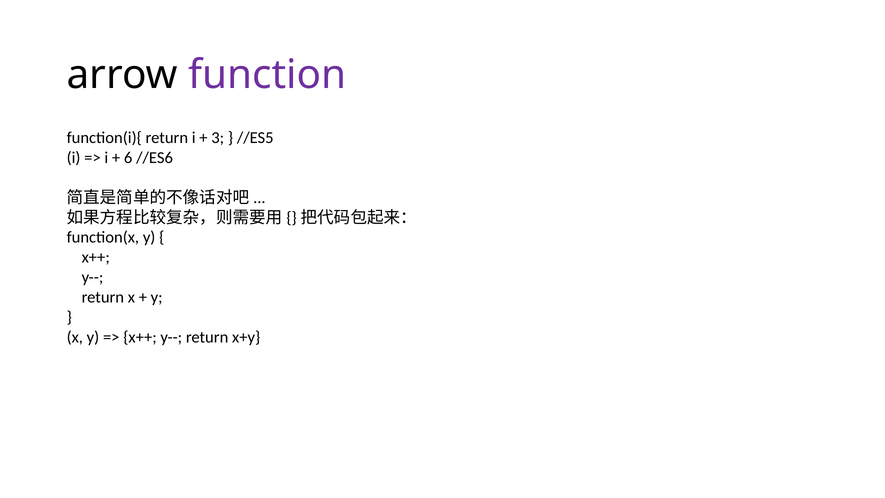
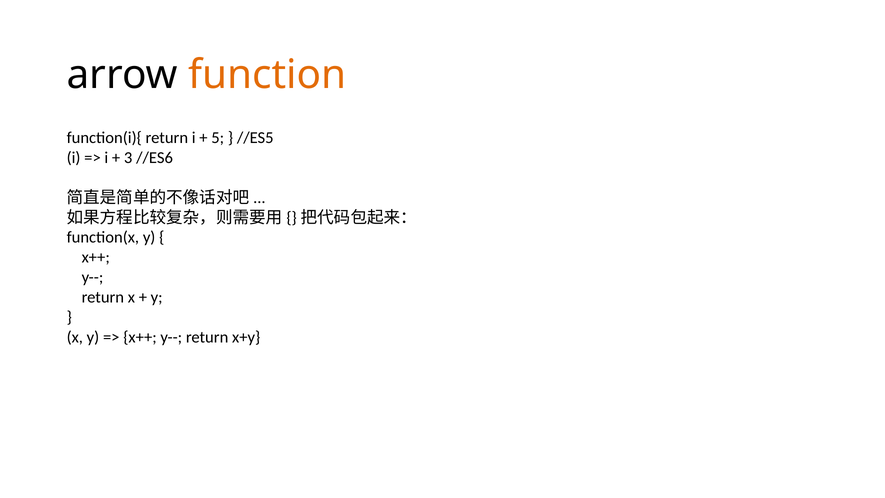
function colour: purple -> orange
3: 3 -> 5
6: 6 -> 3
